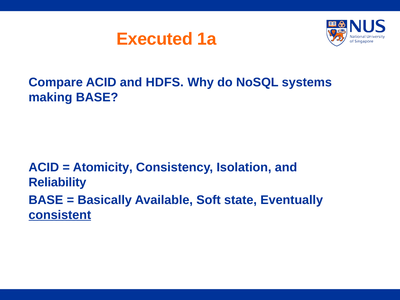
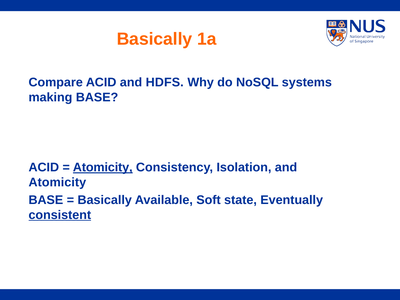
Executed at (155, 39): Executed -> Basically
Atomicity at (103, 167) underline: none -> present
Reliability at (57, 182): Reliability -> Atomicity
